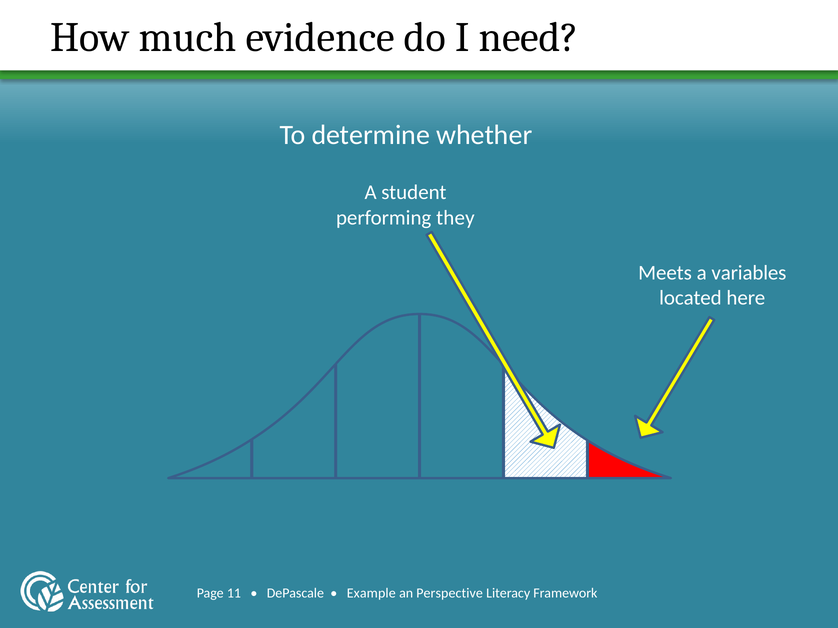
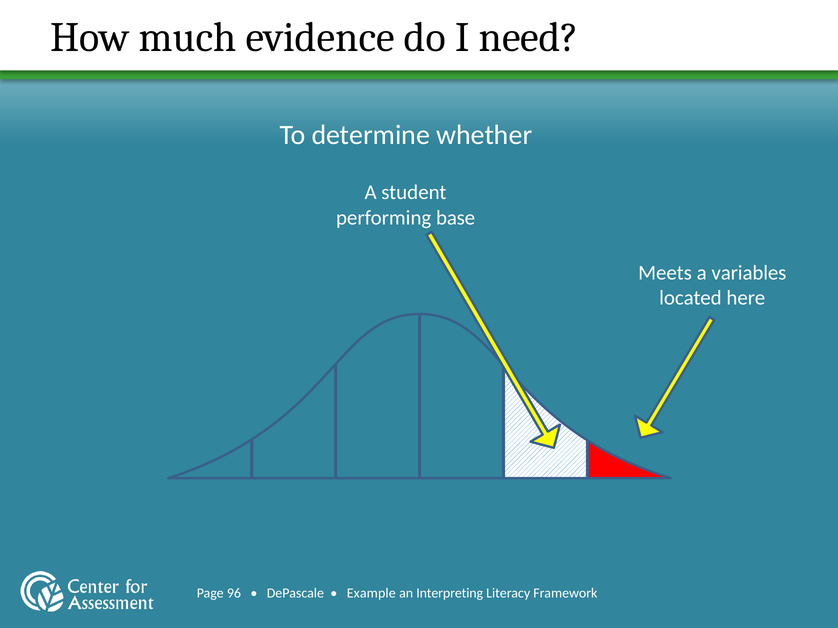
they: they -> base
11: 11 -> 96
Perspective: Perspective -> Interpreting
